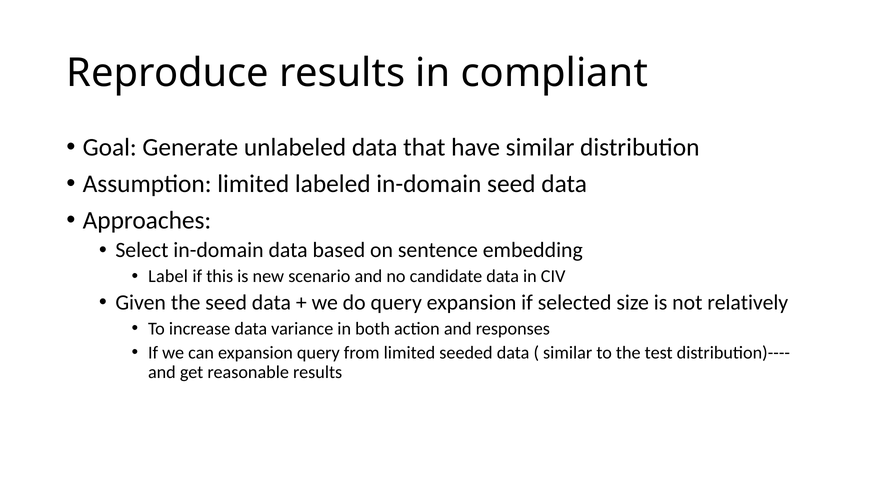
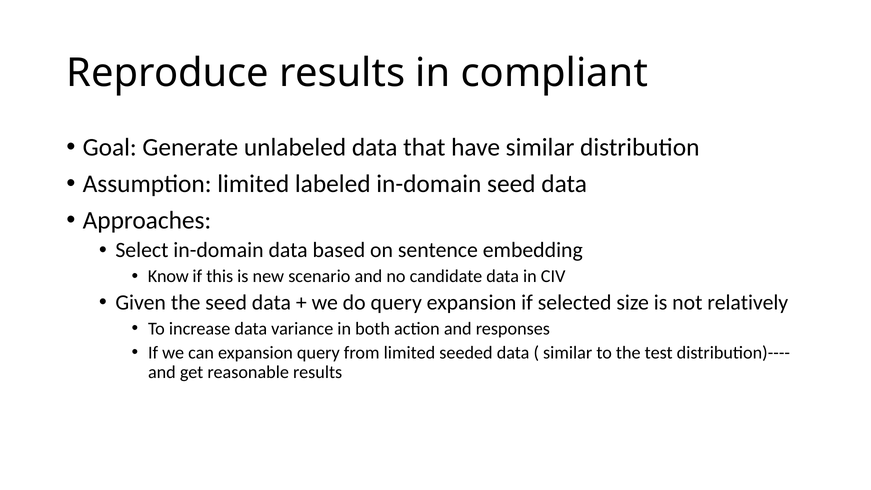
Label: Label -> Know
